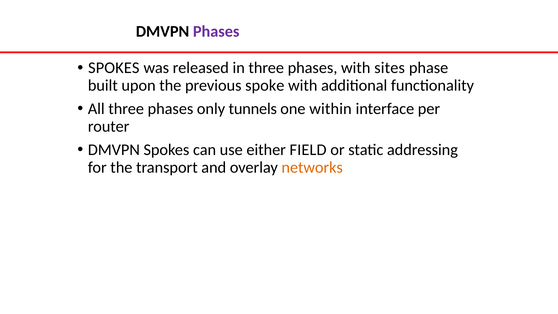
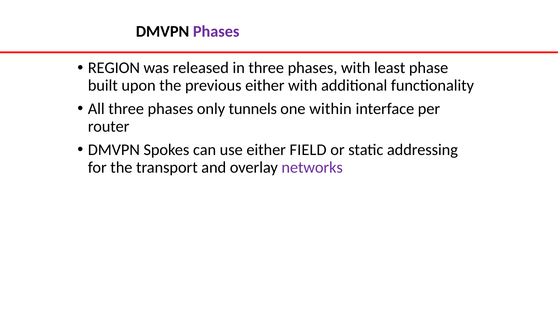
SPOKES at (114, 68): SPOKES -> REGION
sites: sites -> least
previous spoke: spoke -> either
networks colour: orange -> purple
